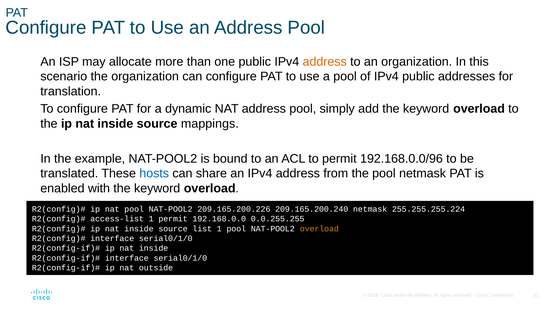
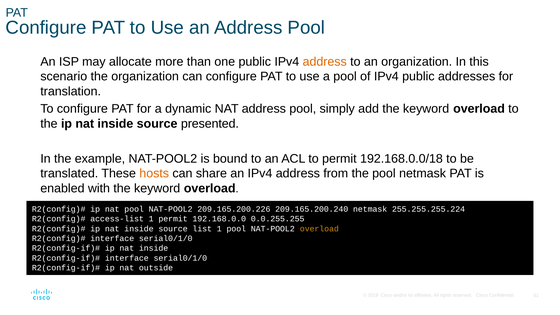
mappings: mappings -> presented
192.168.0.0/96: 192.168.0.0/96 -> 192.168.0.0/18
hosts colour: blue -> orange
